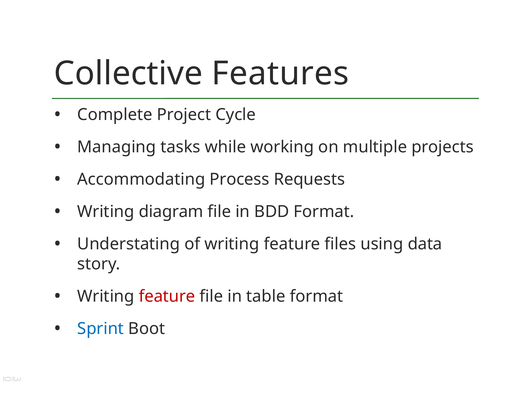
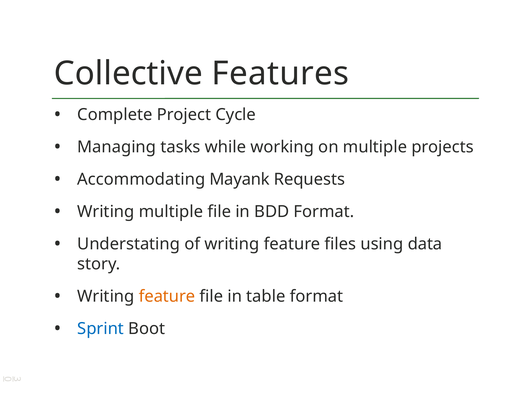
Process: Process -> Mayank
Writing diagram: diagram -> multiple
feature at (167, 297) colour: red -> orange
